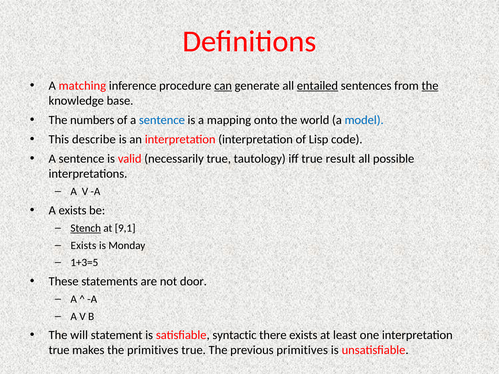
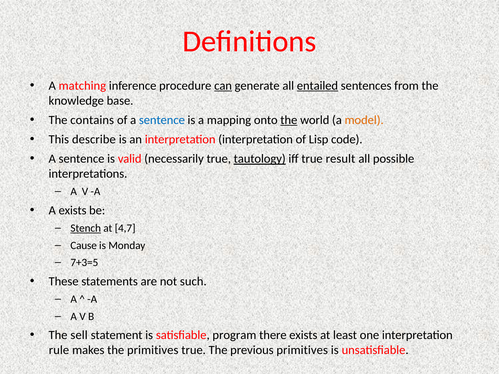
the at (430, 86) underline: present -> none
numbers: numbers -> contains
the at (289, 120) underline: none -> present
model colour: blue -> orange
tautology underline: none -> present
9,1: 9,1 -> 4,7
Exists at (83, 246): Exists -> Cause
1+3=5: 1+3=5 -> 7+3=5
door: door -> such
will: will -> sell
syntactic: syntactic -> program
true at (59, 350): true -> rule
